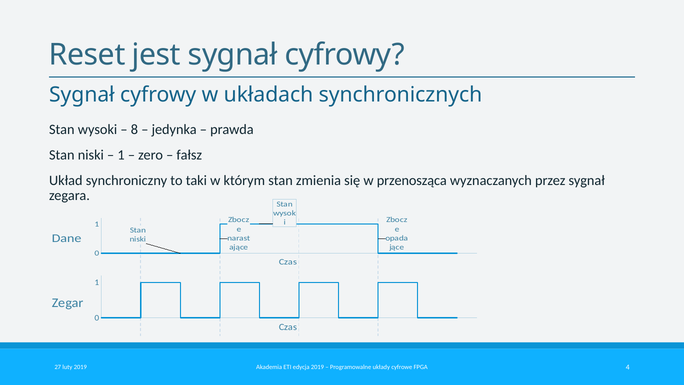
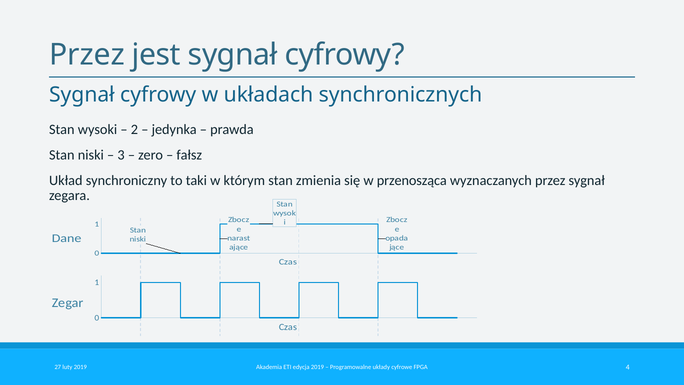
Reset at (87, 55): Reset -> Przez
8: 8 -> 2
1 at (121, 155): 1 -> 3
